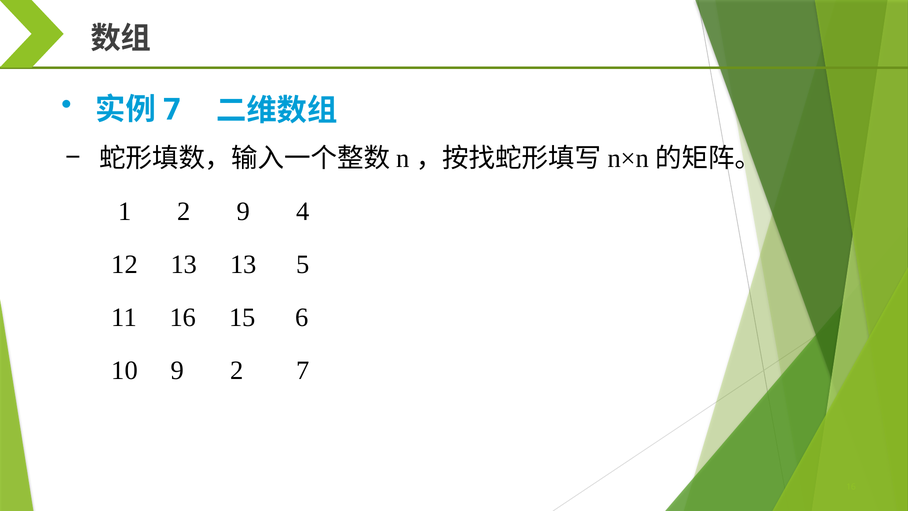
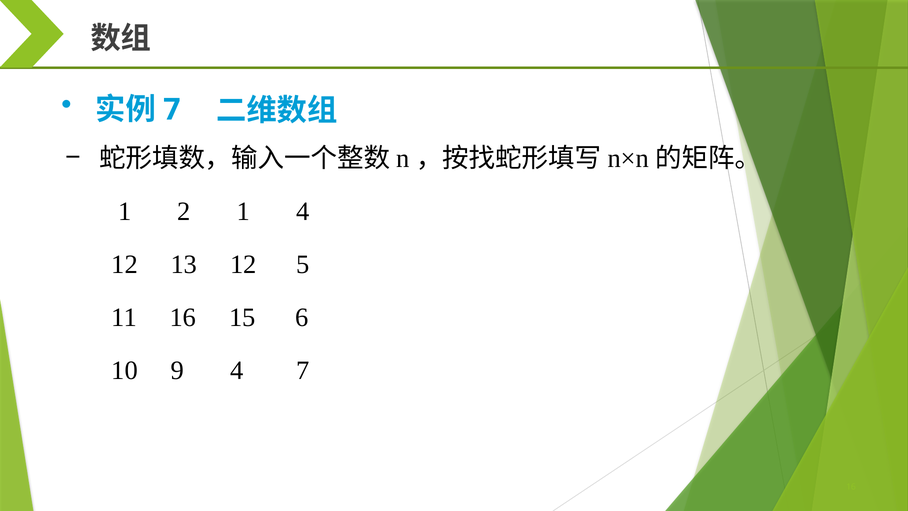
2 9: 9 -> 1
13 13: 13 -> 12
9 2: 2 -> 4
